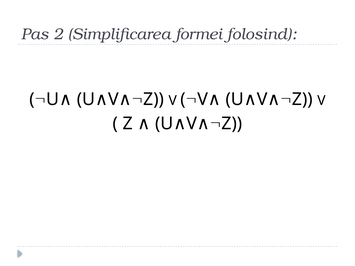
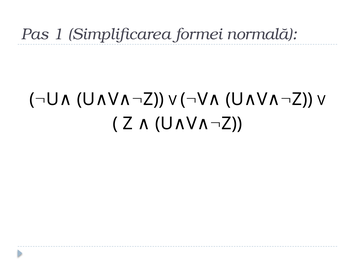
2: 2 -> 1
folosind: folosind -> normală
